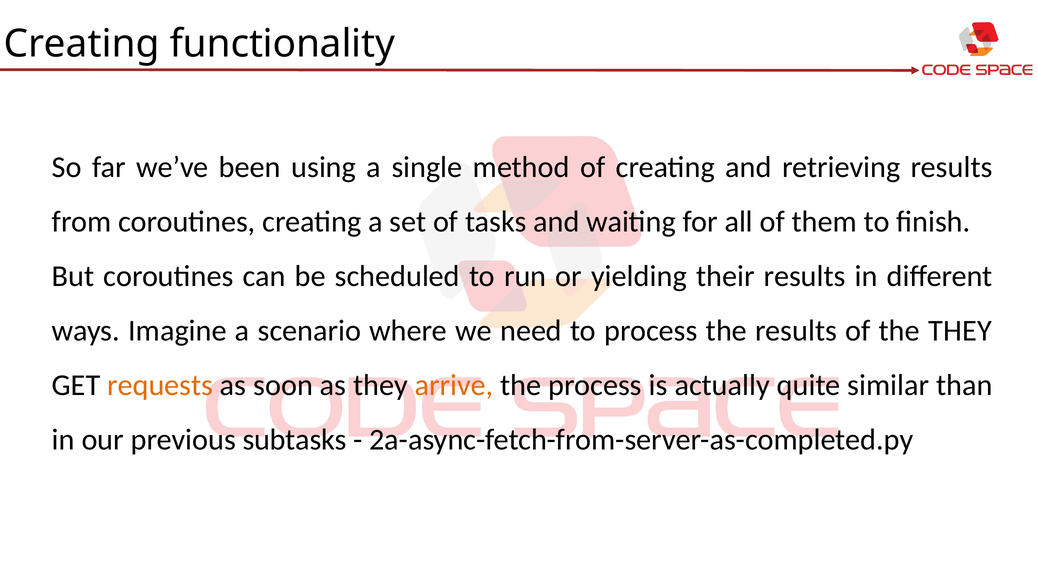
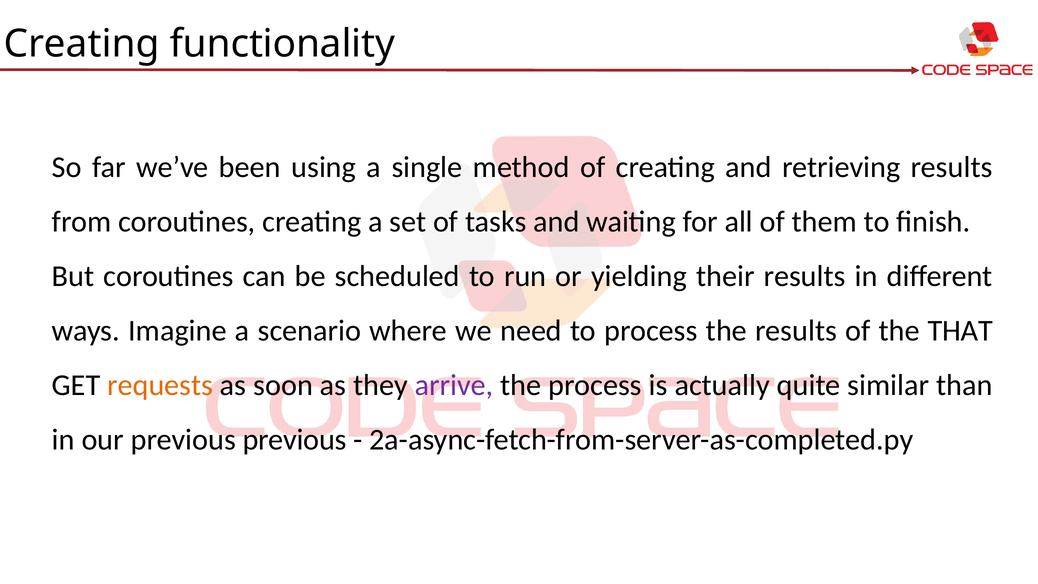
the THEY: THEY -> THAT
arrive colour: orange -> purple
previous subtasks: subtasks -> previous
